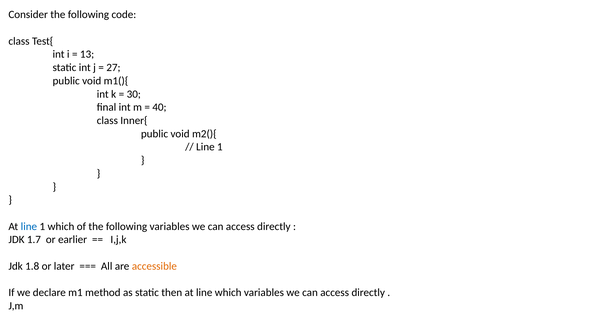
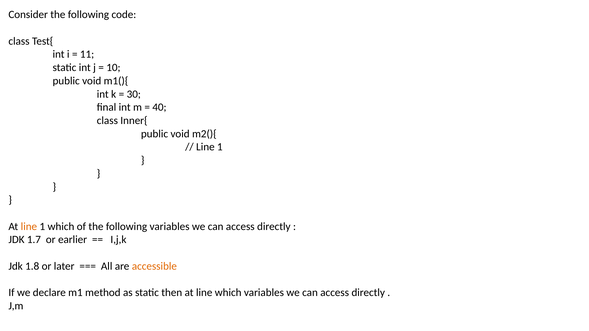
13: 13 -> 11
27: 27 -> 10
line at (29, 227) colour: blue -> orange
